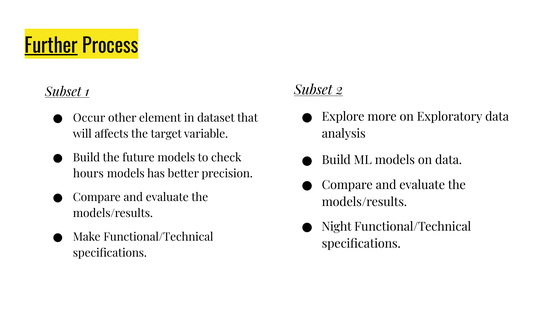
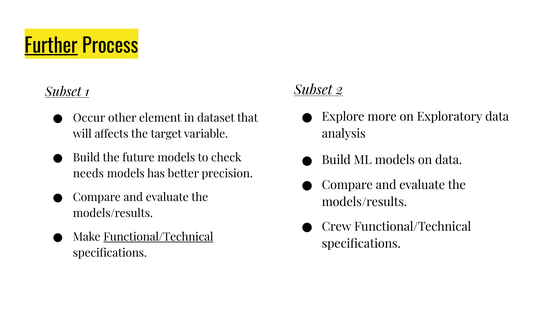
hours: hours -> needs
Night: Night -> Crew
Functional/Technical at (158, 237) underline: none -> present
